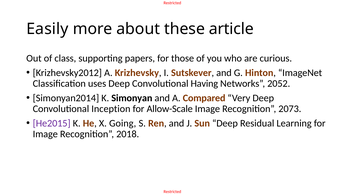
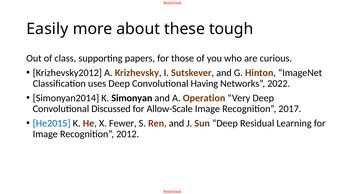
article: article -> tough
2052: 2052 -> 2022
Compared: Compared -> Operation
Inception: Inception -> Discussed
2073: 2073 -> 2017
He2015 colour: purple -> blue
Going: Going -> Fewer
2018: 2018 -> 2012
